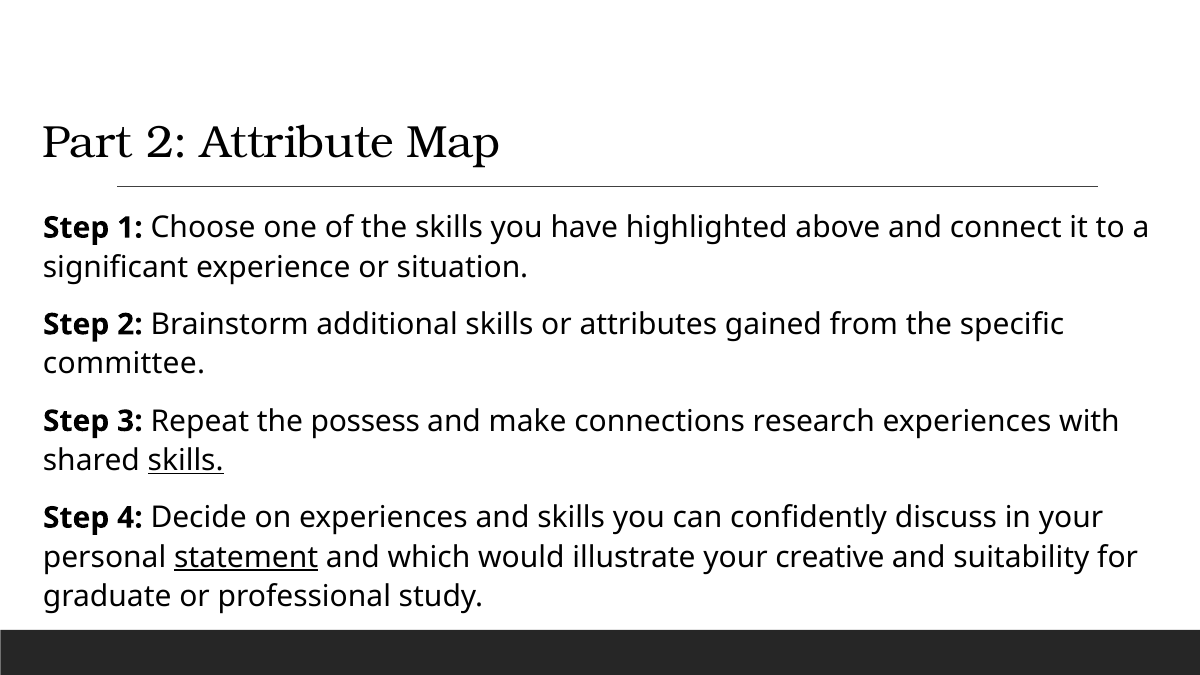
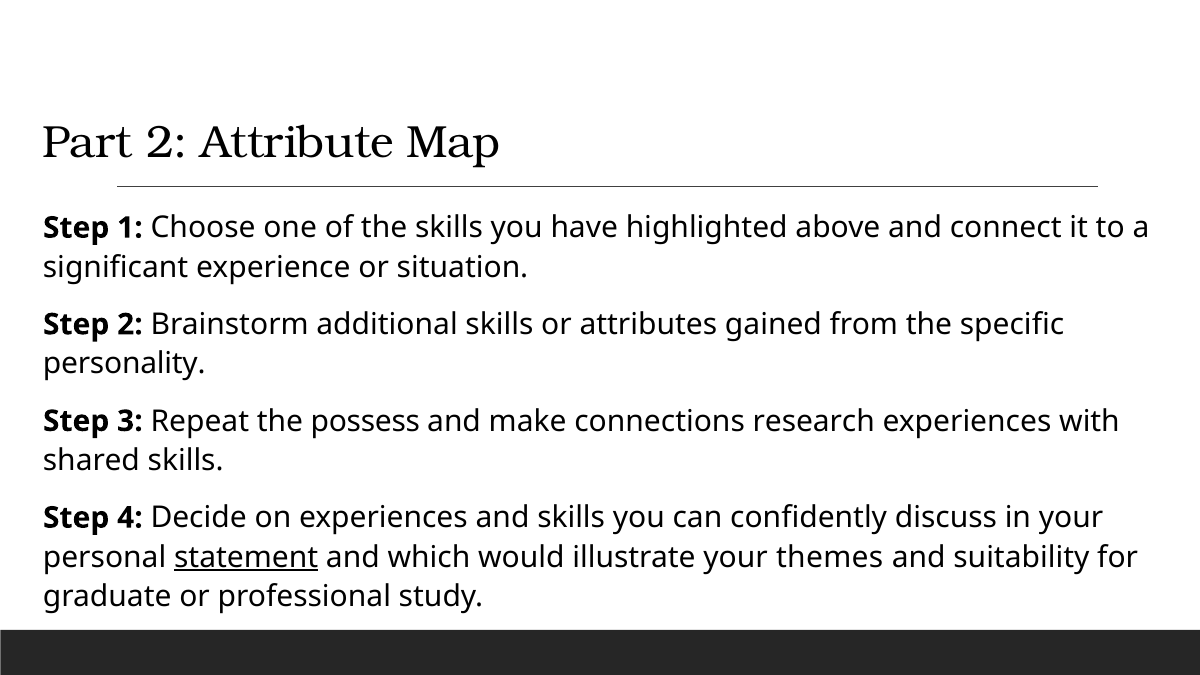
committee: committee -> personality
skills at (186, 461) underline: present -> none
creative: creative -> themes
